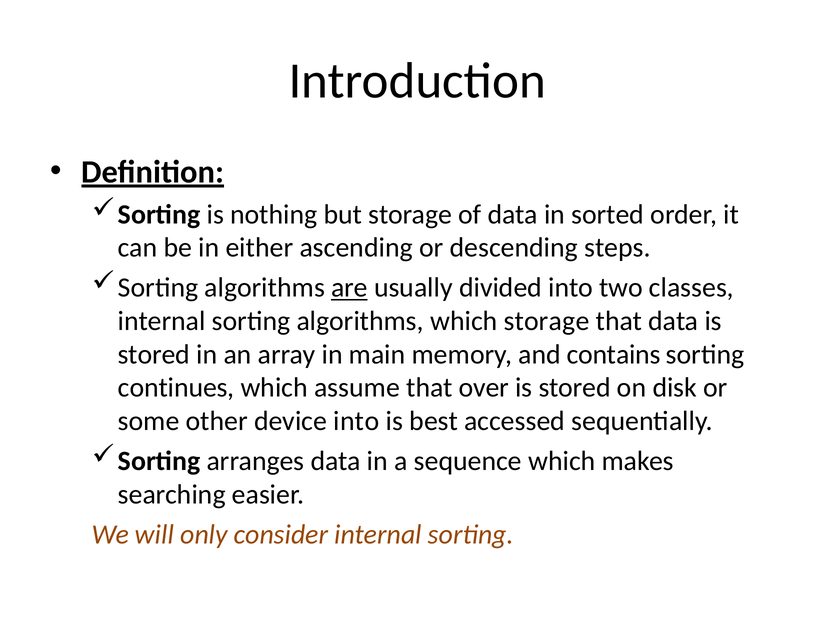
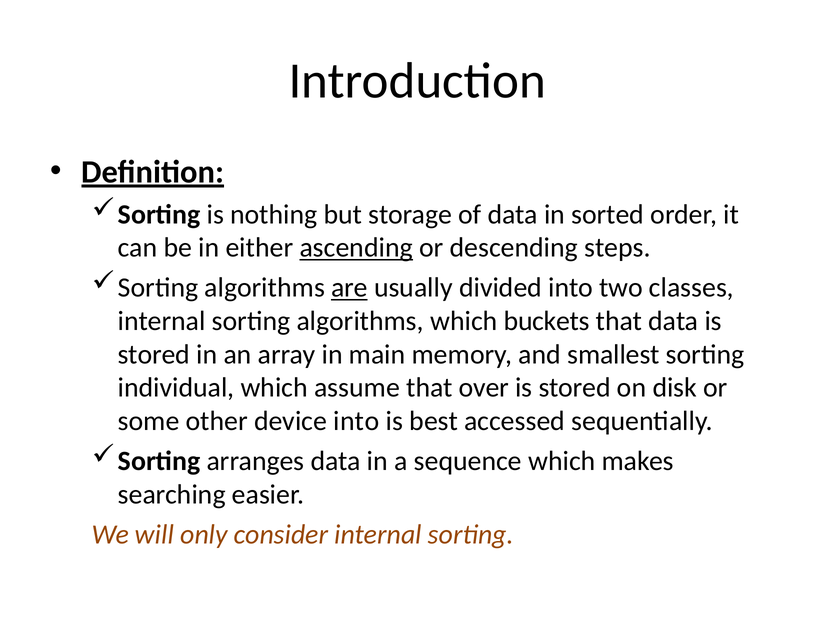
ascending underline: none -> present
which storage: storage -> buckets
contains: contains -> smallest
continues: continues -> individual
